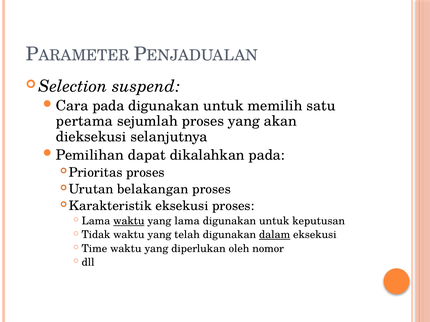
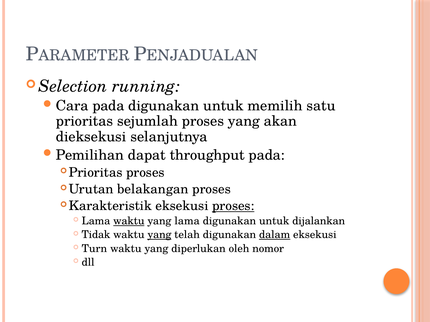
suspend: suspend -> running
pertama: pertama -> prioritas
dikalahkan: dikalahkan -> throughput
proses at (233, 206) underline: none -> present
keputusan: keputusan -> dijalankan
yang at (159, 235) underline: none -> present
Time: Time -> Turn
